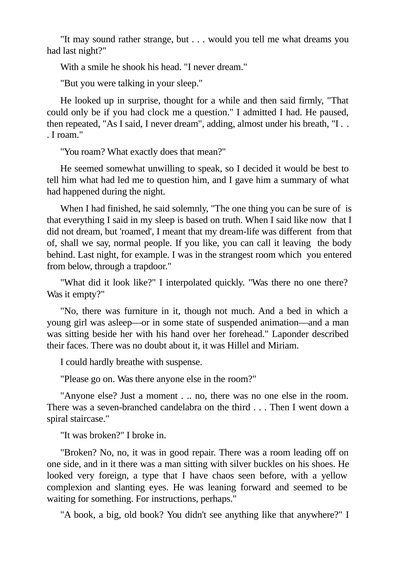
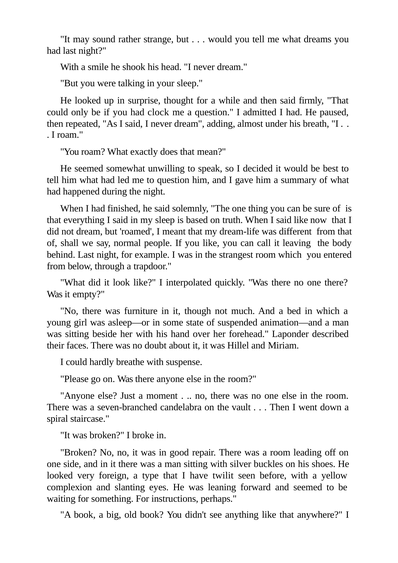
third: third -> vault
chaos: chaos -> twilit
